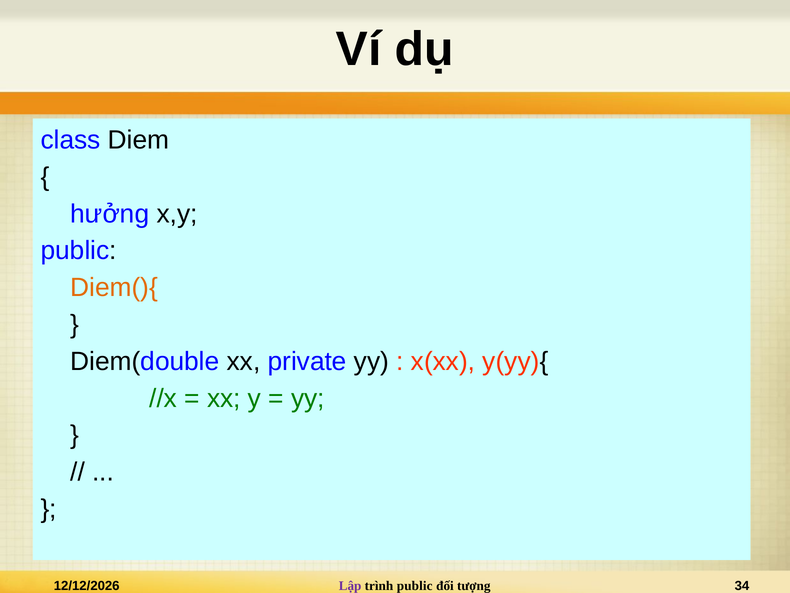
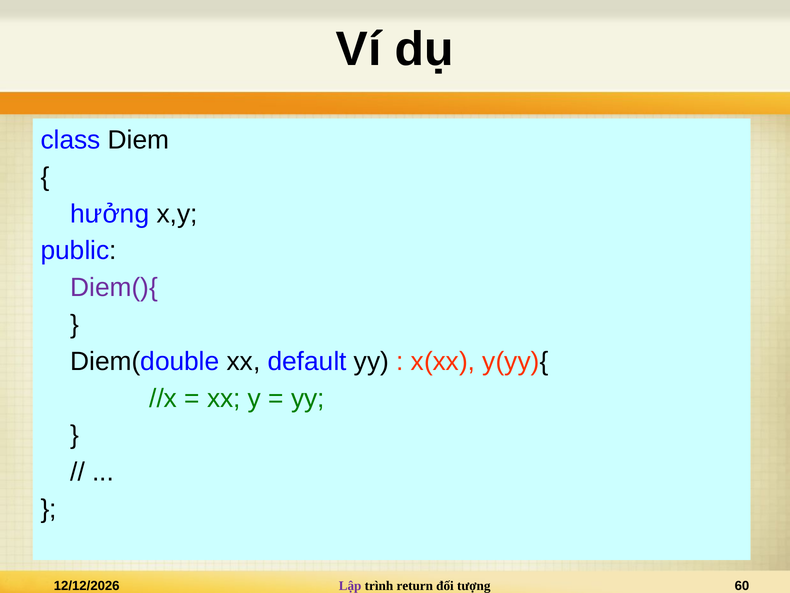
Diem(){ colour: orange -> purple
private: private -> default
trình public: public -> return
34: 34 -> 60
